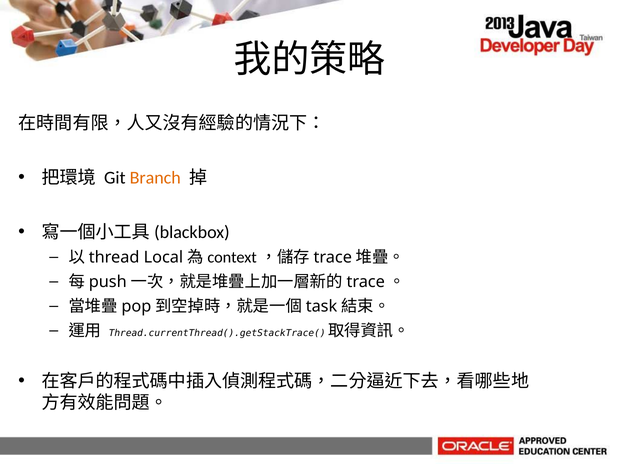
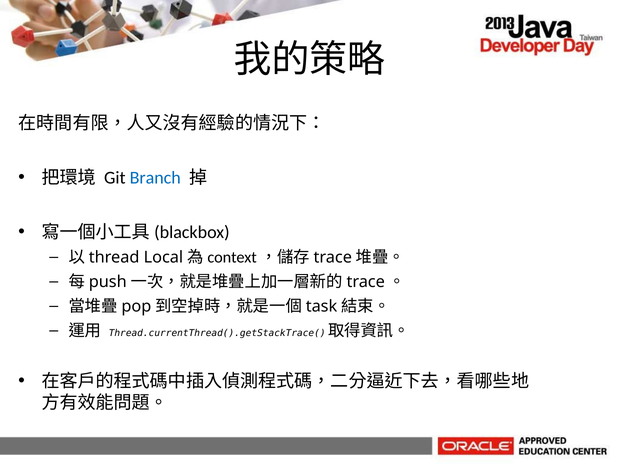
Branch colour: orange -> blue
